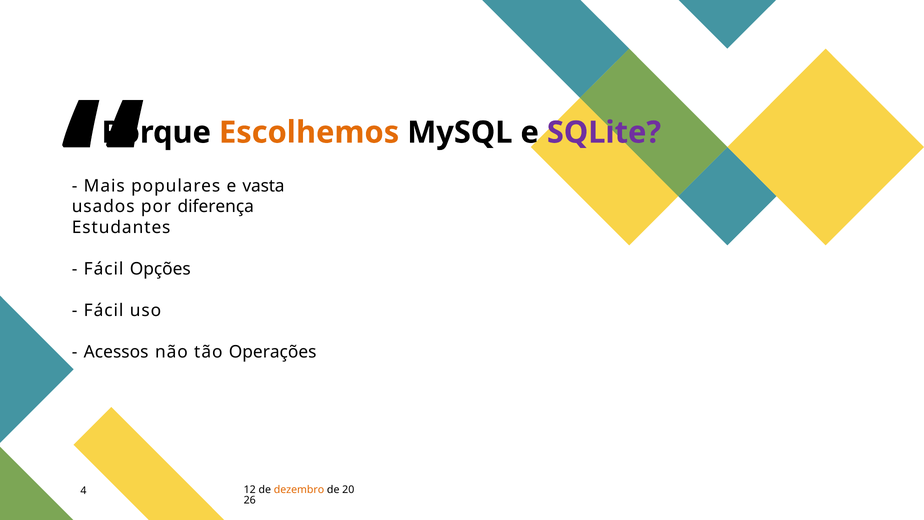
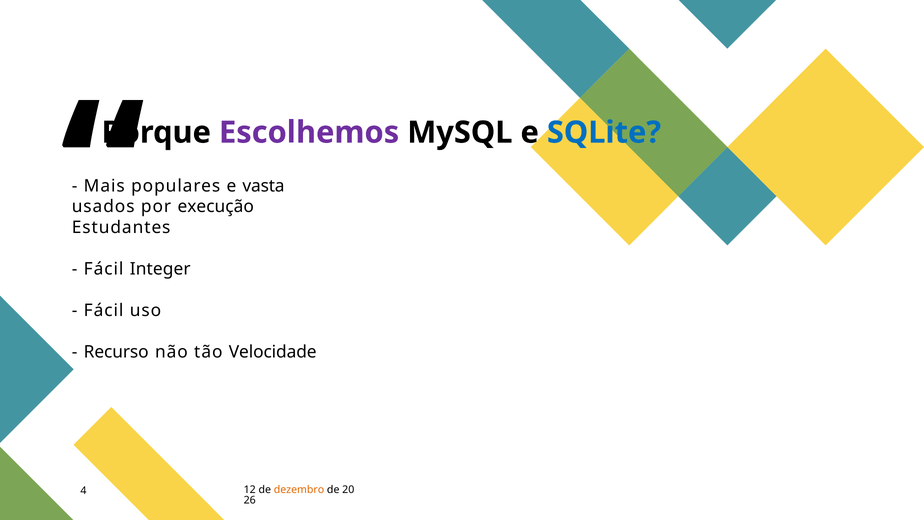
Escolhemos colour: orange -> purple
SQLite colour: purple -> blue
diferença: diferença -> execução
Opções: Opções -> Integer
Acessos: Acessos -> Recurso
Operações: Operações -> Velocidade
